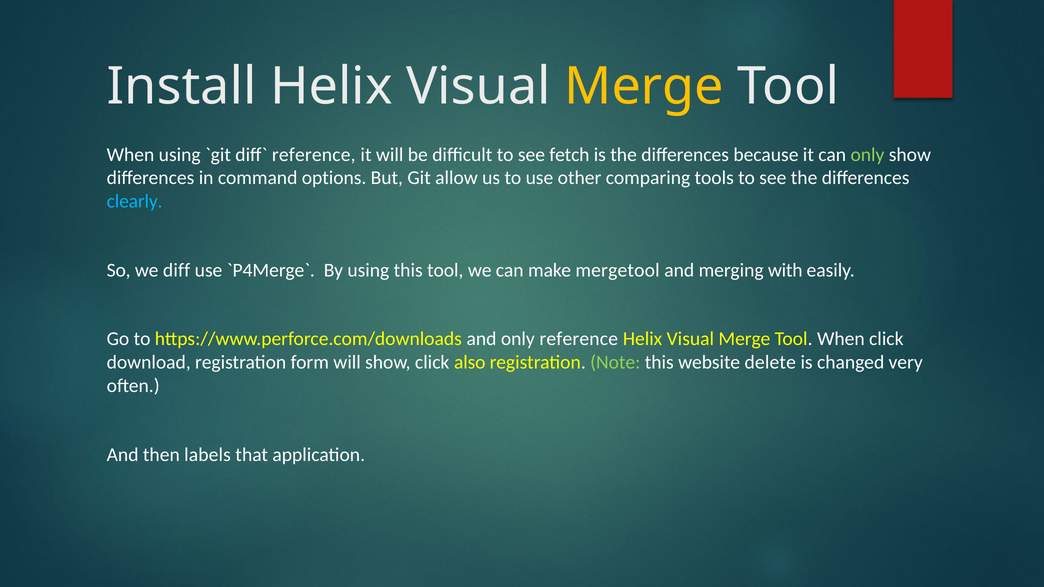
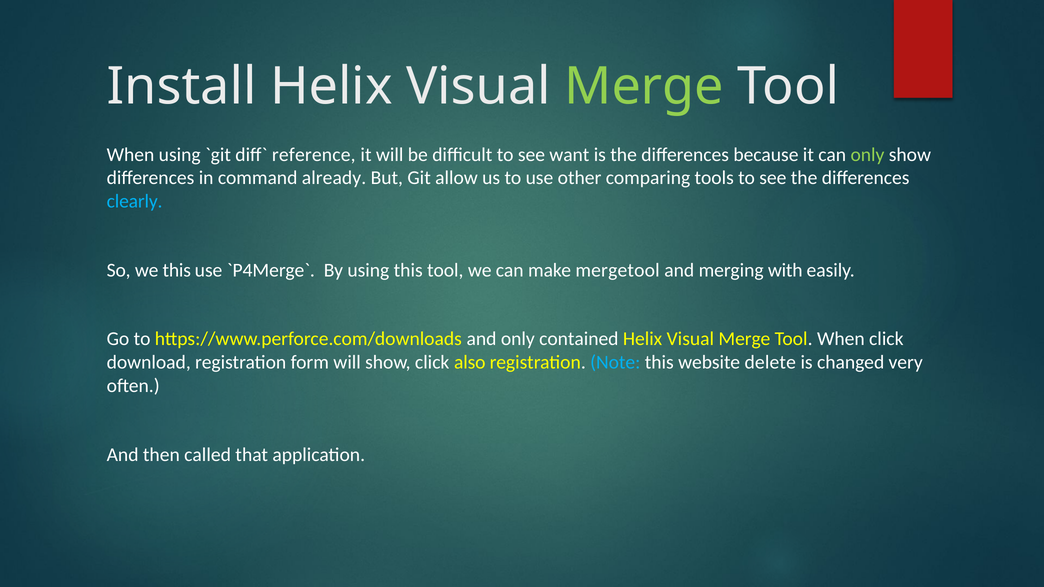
Merge at (644, 86) colour: yellow -> light green
fetch: fetch -> want
options: options -> already
we diff: diff -> this
only reference: reference -> contained
Note colour: light green -> light blue
labels: labels -> called
